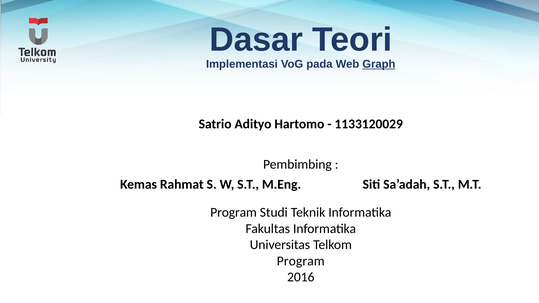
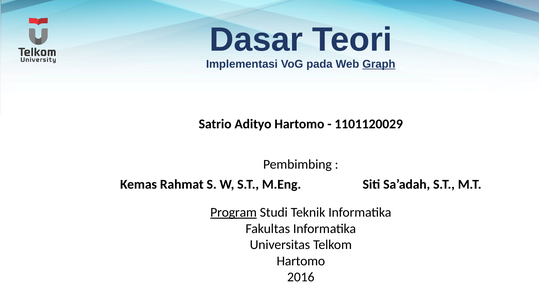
1133120029: 1133120029 -> 1101120029
Program at (234, 213) underline: none -> present
Program at (301, 261): Program -> Hartomo
